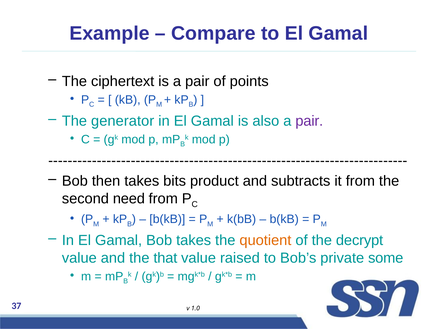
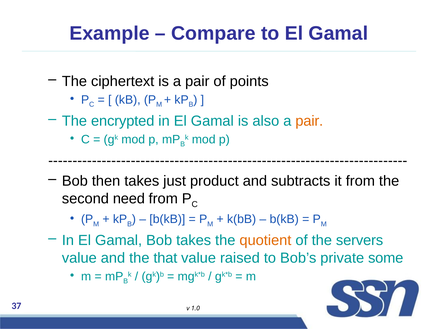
generator: generator -> encrypted
pair at (309, 121) colour: purple -> orange
bits: bits -> just
decrypt: decrypt -> servers
